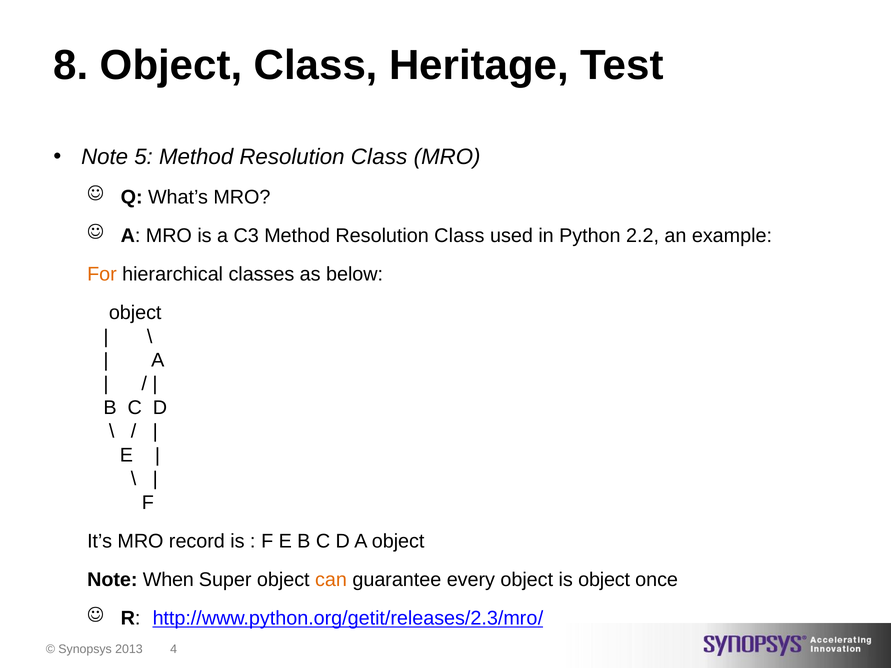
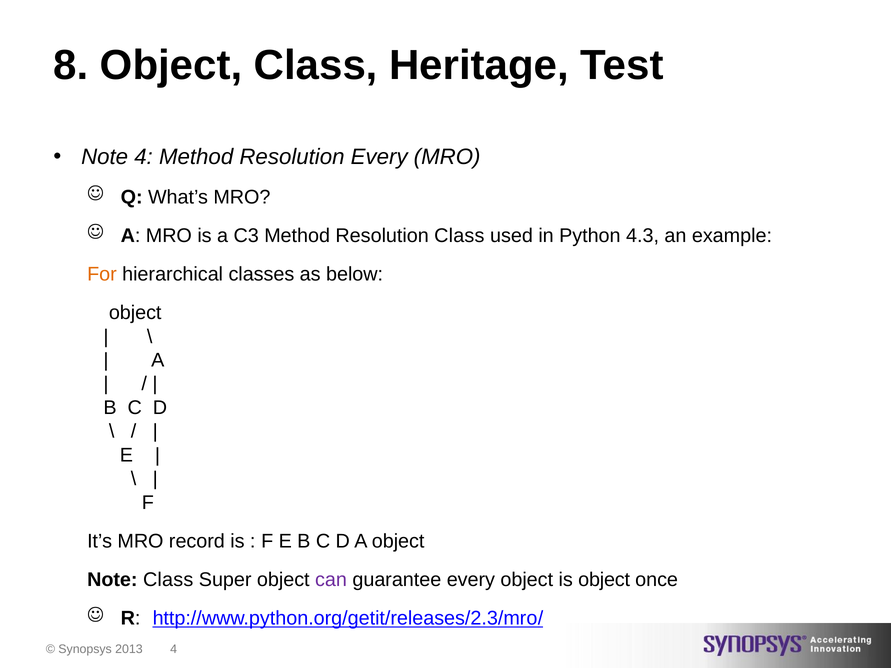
Note 5: 5 -> 4
Class at (379, 157): Class -> Every
2.2: 2.2 -> 4.3
Note When: When -> Class
can colour: orange -> purple
